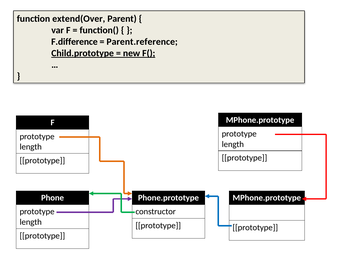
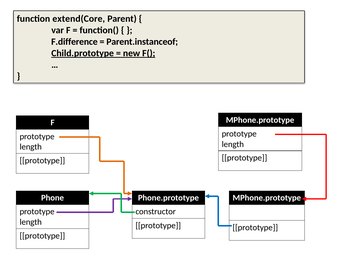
extend(Over: extend(Over -> extend(Core
Parent.reference: Parent.reference -> Parent.instanceof
